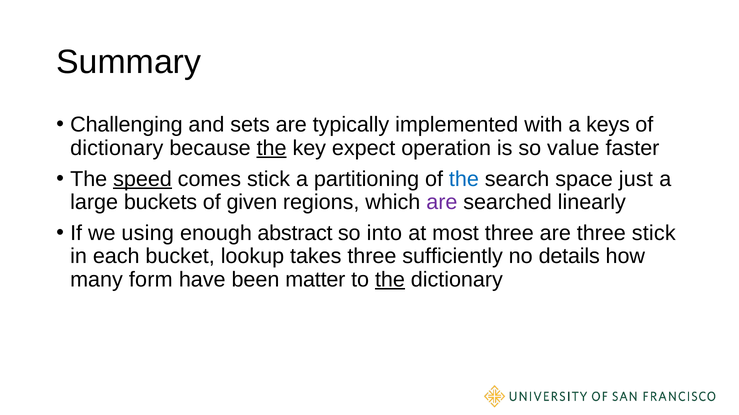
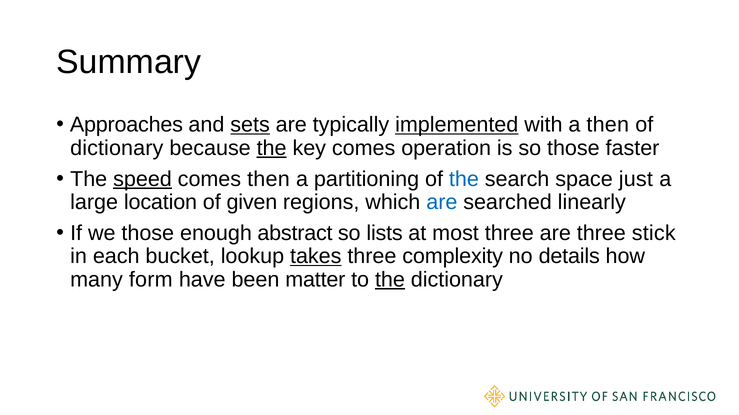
Challenging: Challenging -> Approaches
sets underline: none -> present
implemented underline: none -> present
a keys: keys -> then
key expect: expect -> comes
so value: value -> those
comes stick: stick -> then
buckets: buckets -> location
are at (442, 202) colour: purple -> blue
we using: using -> those
into: into -> lists
takes underline: none -> present
sufficiently: sufficiently -> complexity
